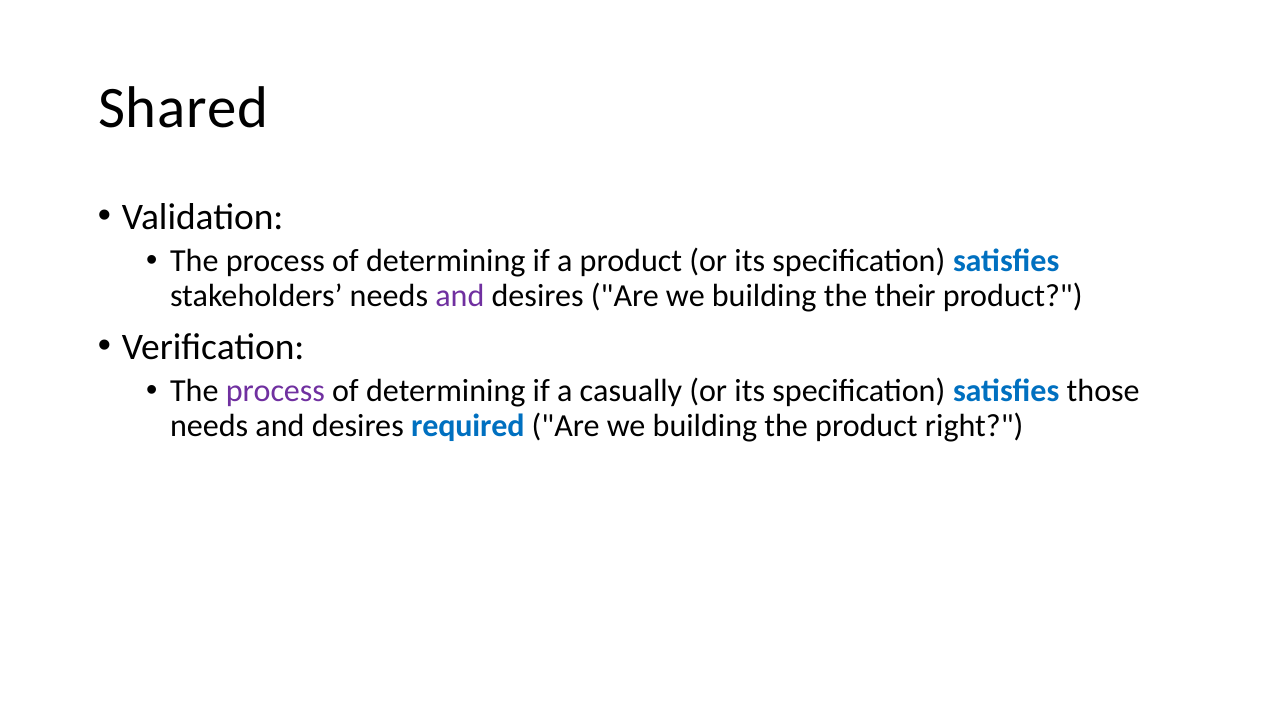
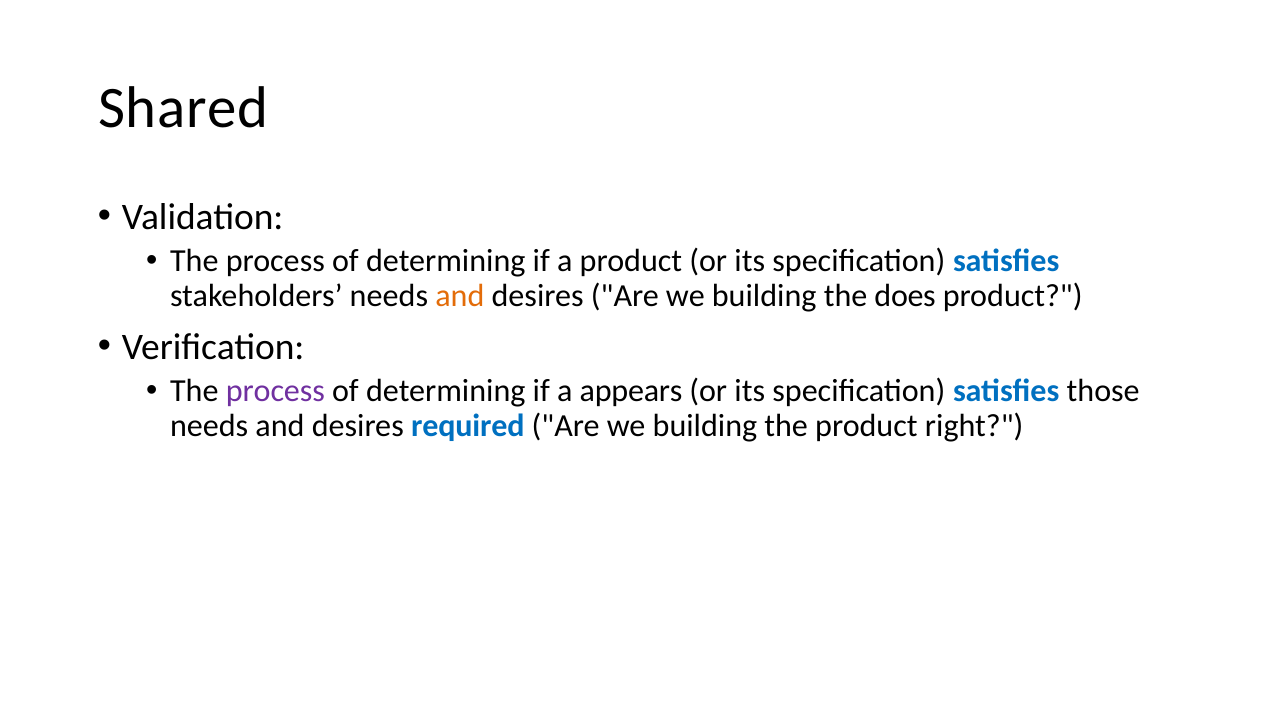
and at (460, 296) colour: purple -> orange
their: their -> does
casually: casually -> appears
